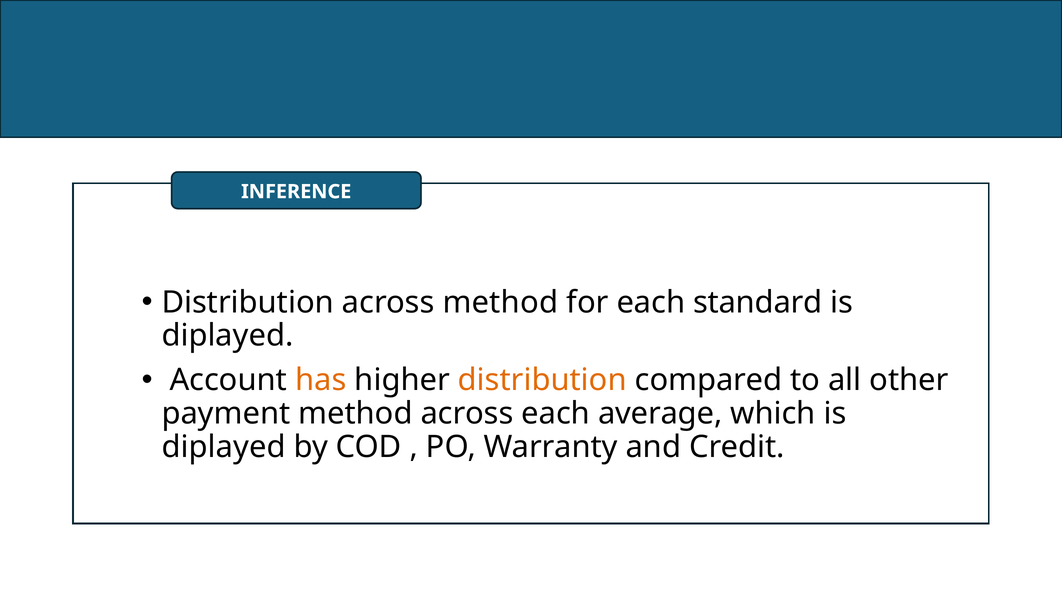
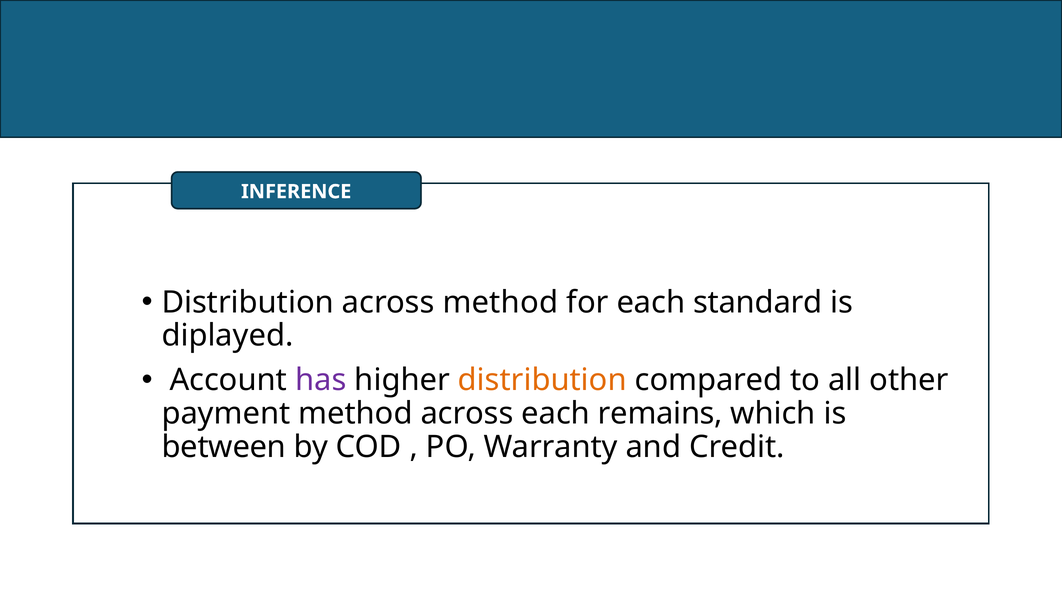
has colour: orange -> purple
average: average -> remains
diplayed at (224, 447): diplayed -> between
